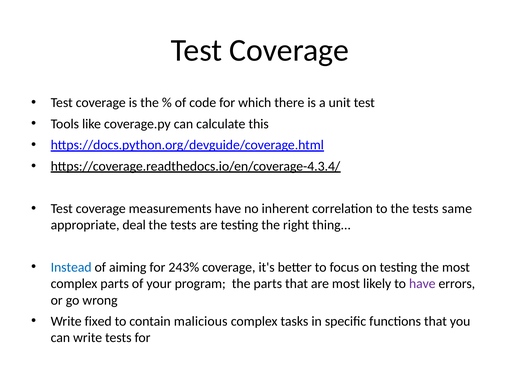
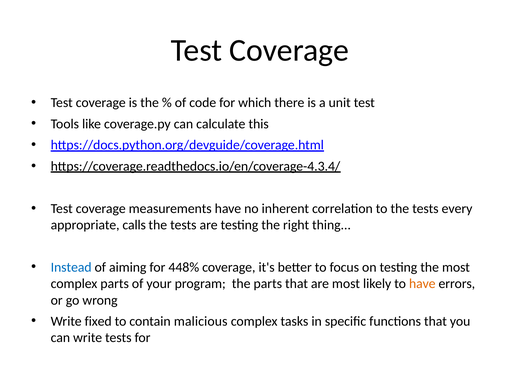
same: same -> every
deal: deal -> calls
243%: 243% -> 448%
have at (422, 284) colour: purple -> orange
